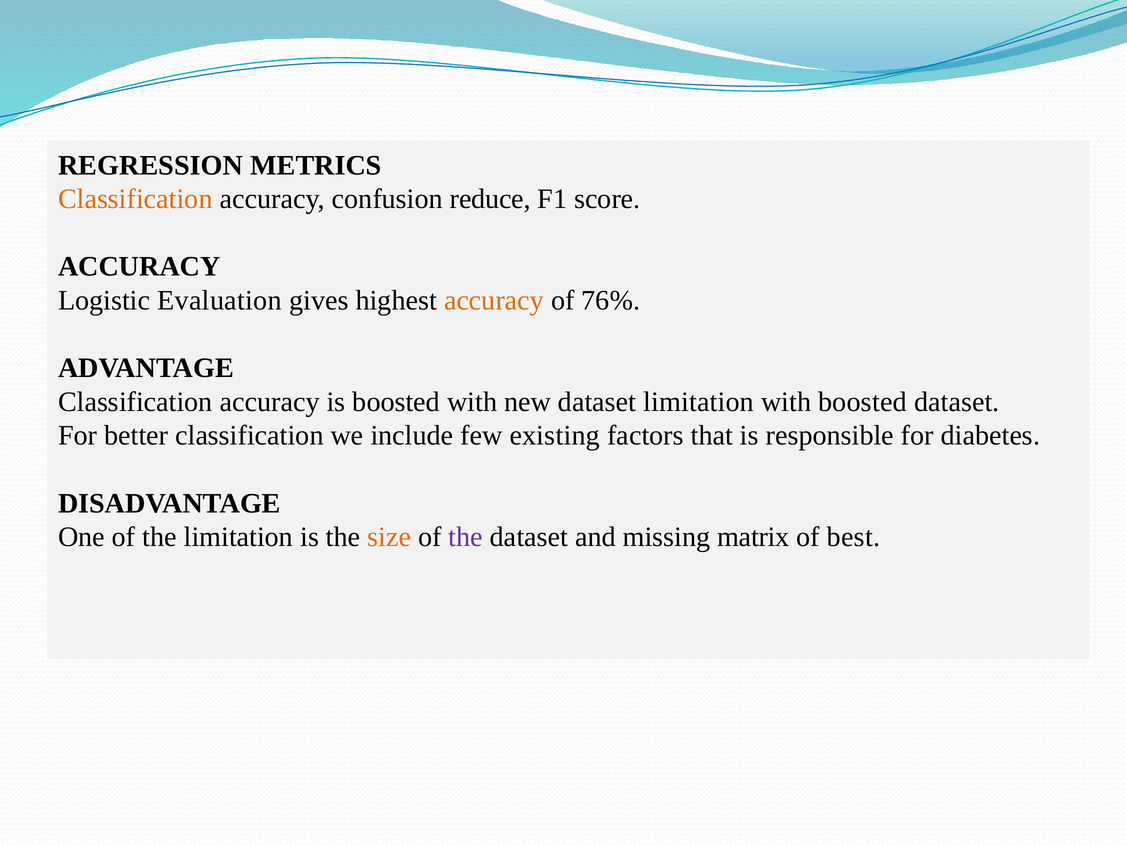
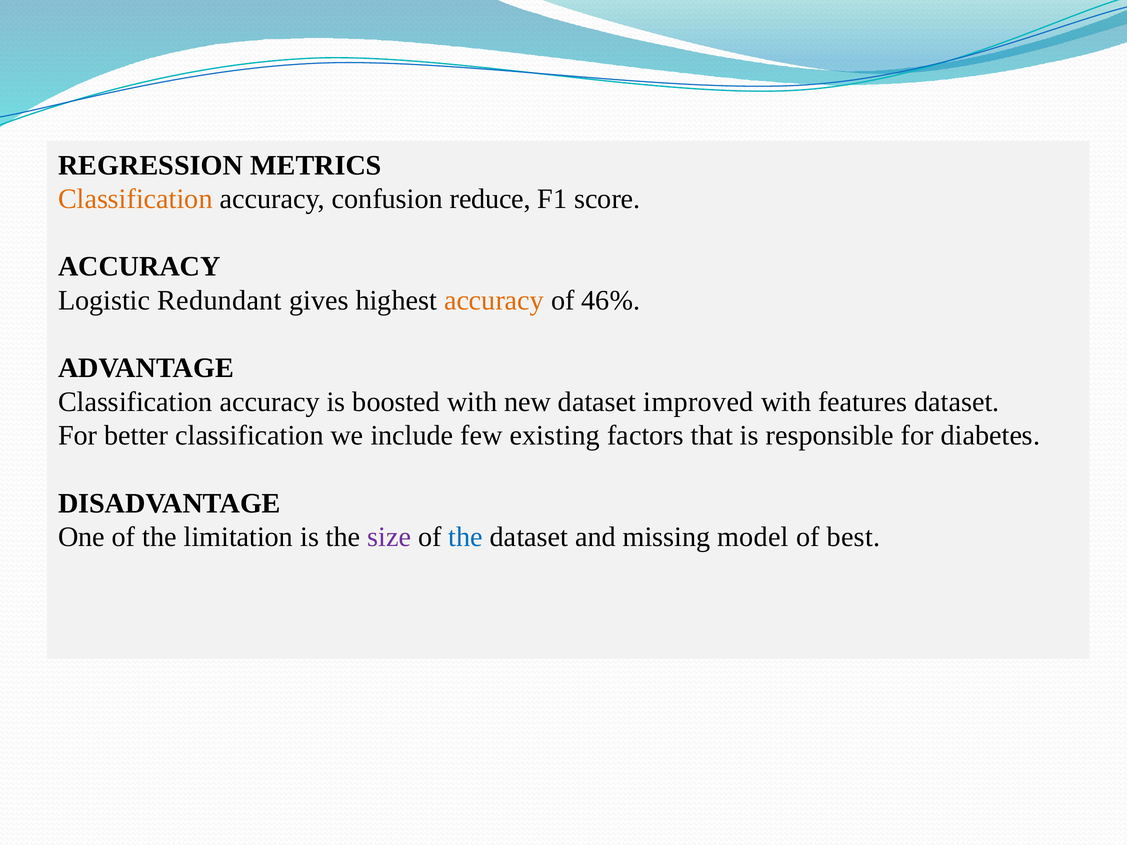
Evaluation: Evaluation -> Redundant
76%: 76% -> 46%
dataset limitation: limitation -> improved
with boosted: boosted -> features
size colour: orange -> purple
the at (466, 537) colour: purple -> blue
matrix: matrix -> model
